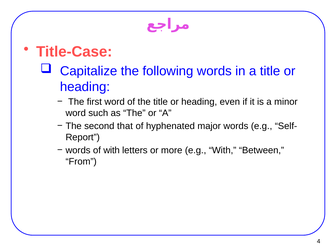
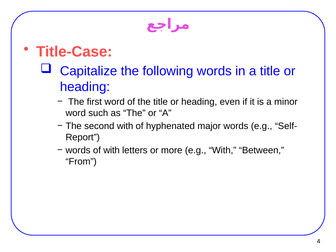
second that: that -> with
